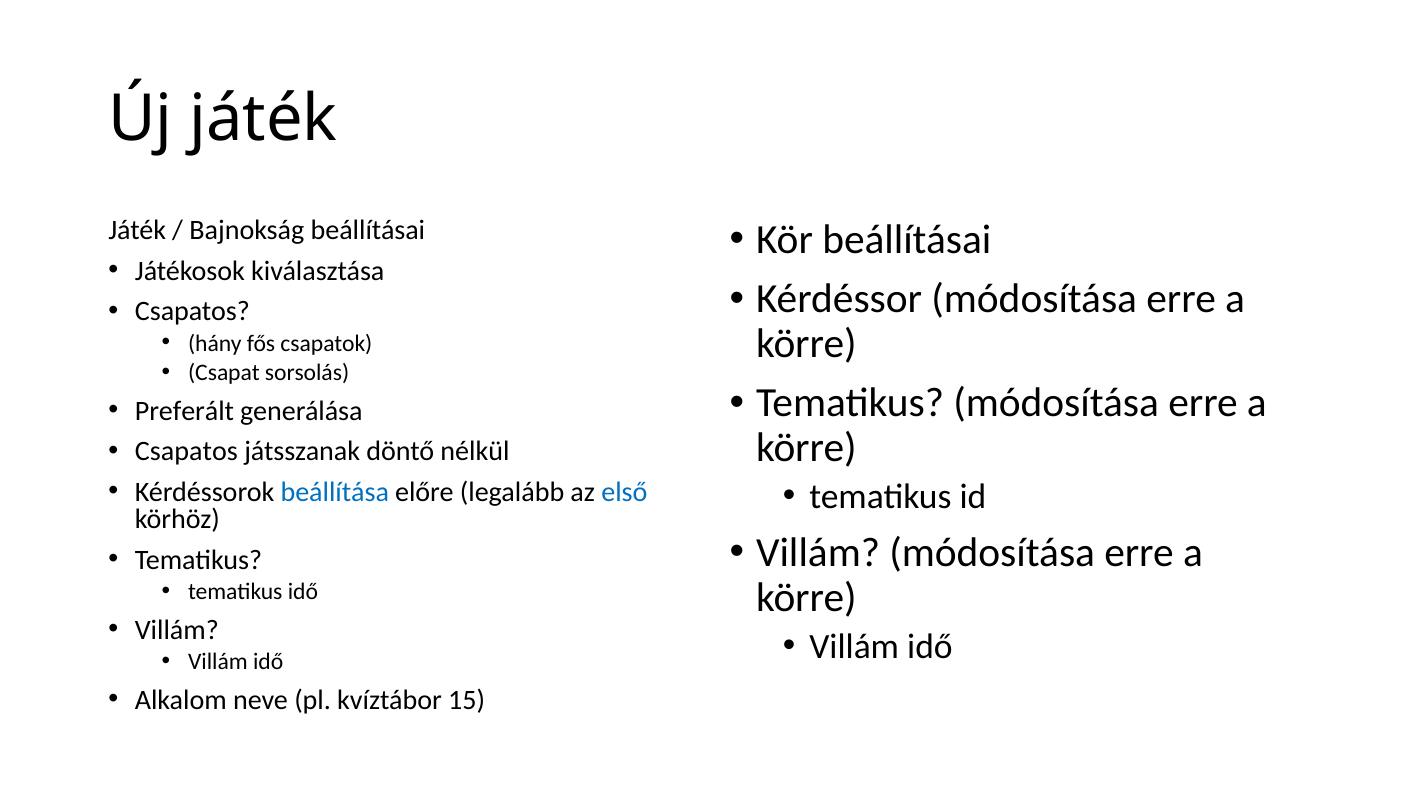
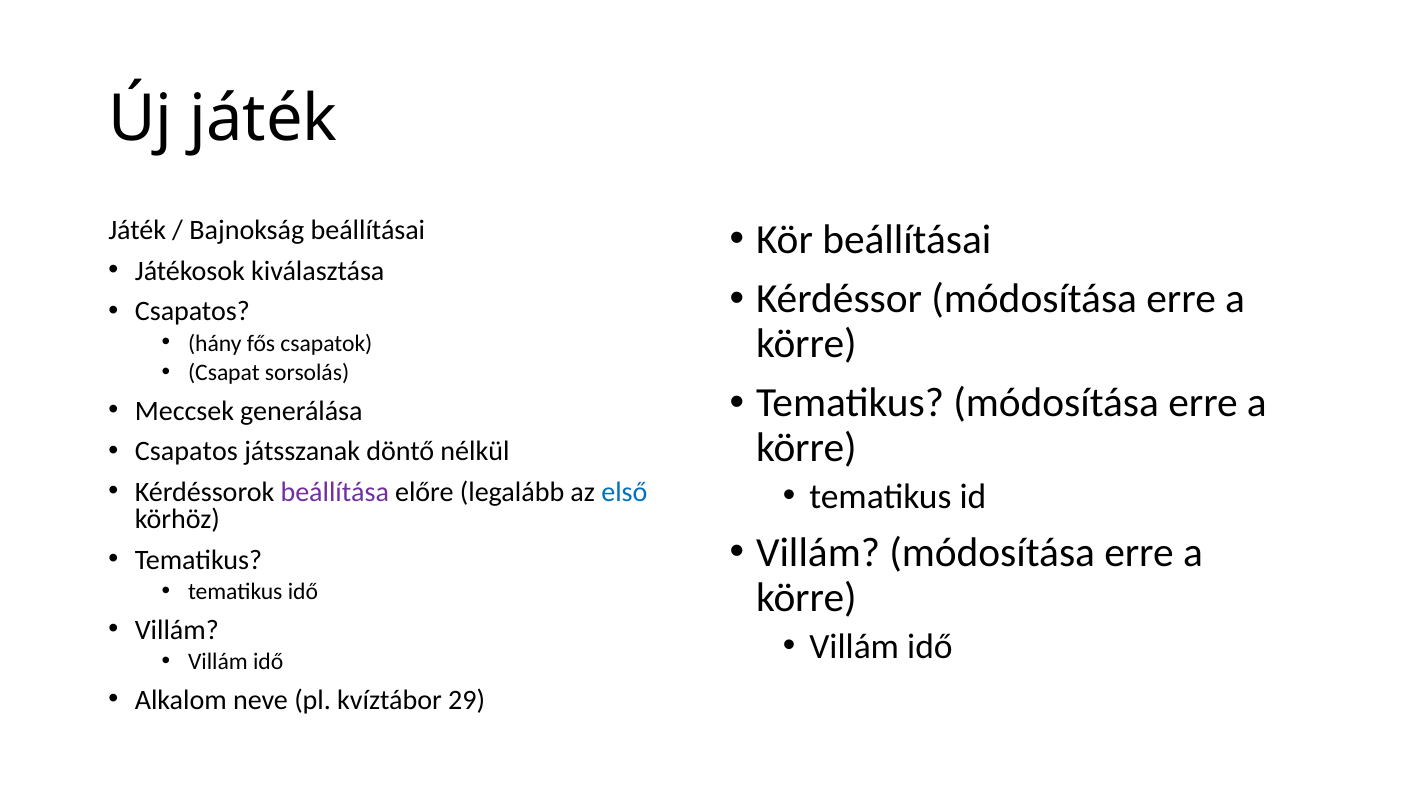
Preferált: Preferált -> Meccsek
beállítása colour: blue -> purple
15: 15 -> 29
